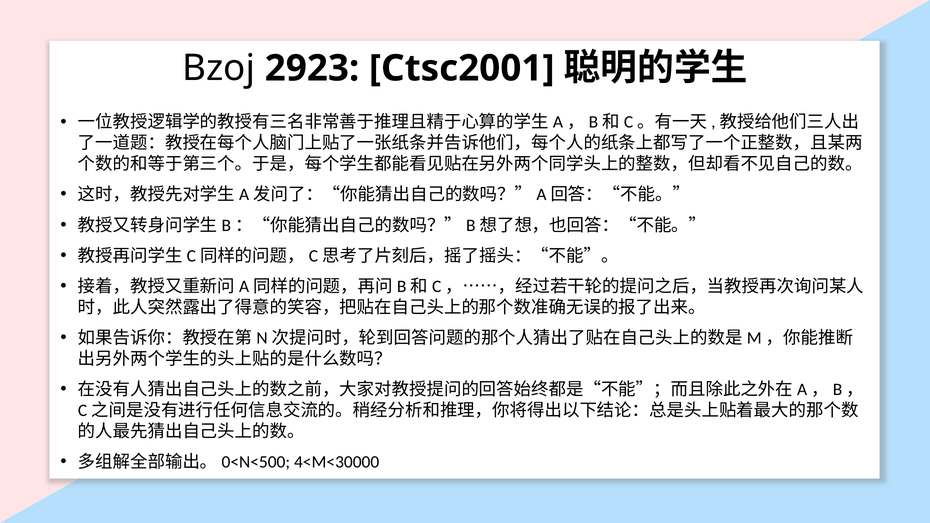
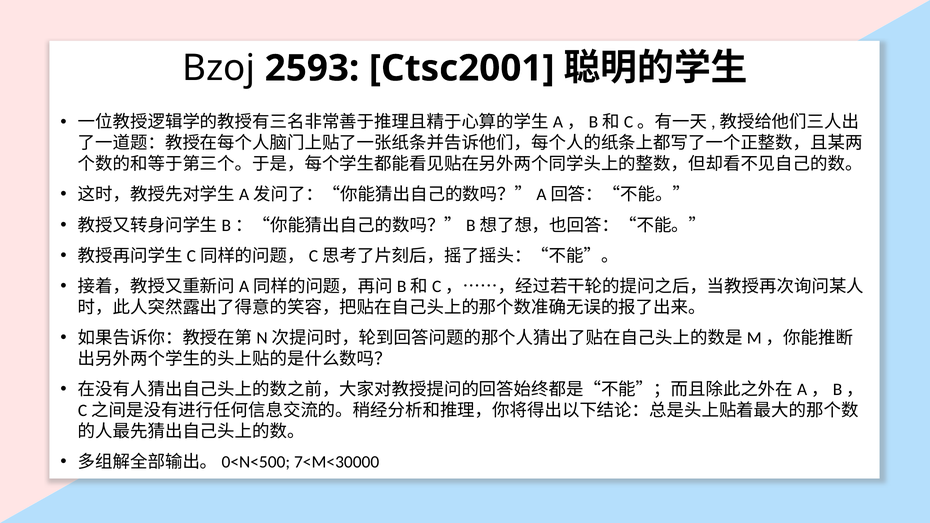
2923: 2923 -> 2593
4<M<30000: 4<M<30000 -> 7<M<30000
